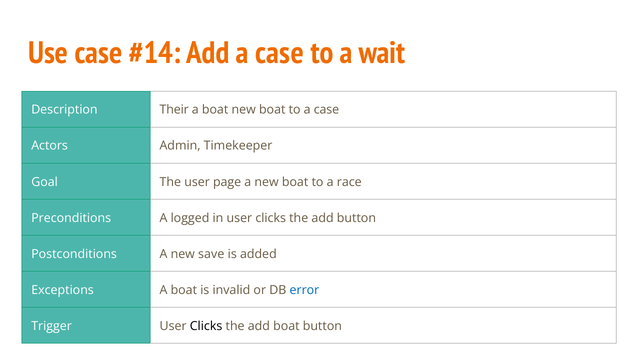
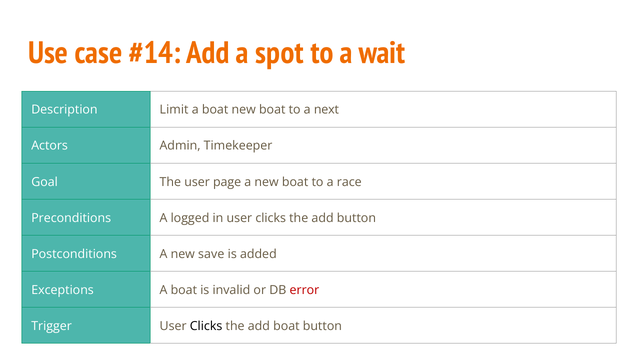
Add a case: case -> spot
Their: Their -> Limit
to a case: case -> next
error colour: blue -> red
